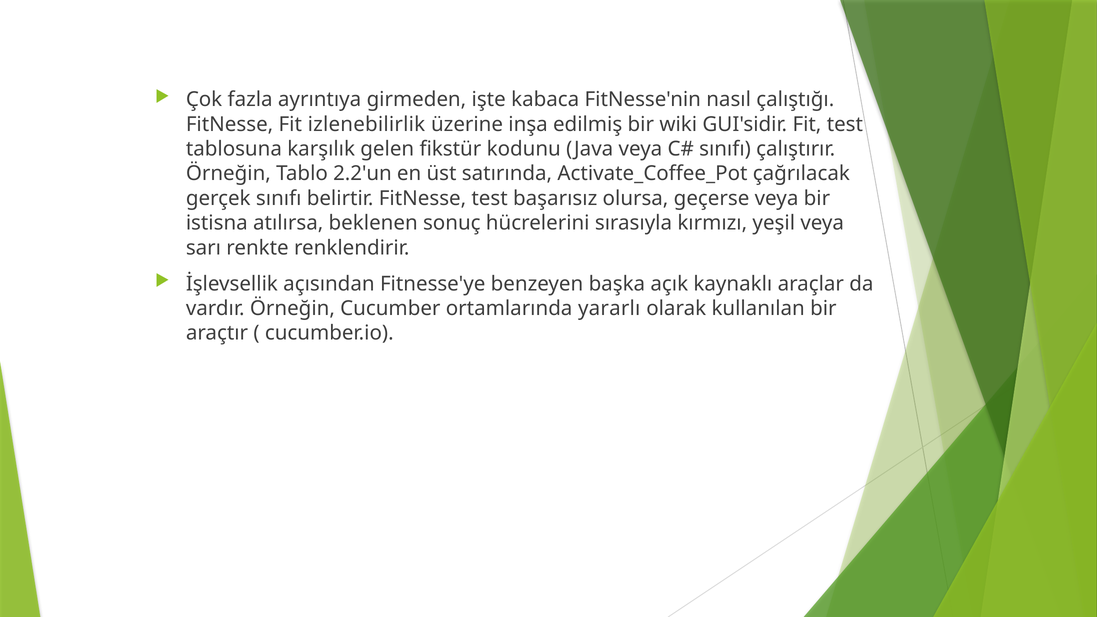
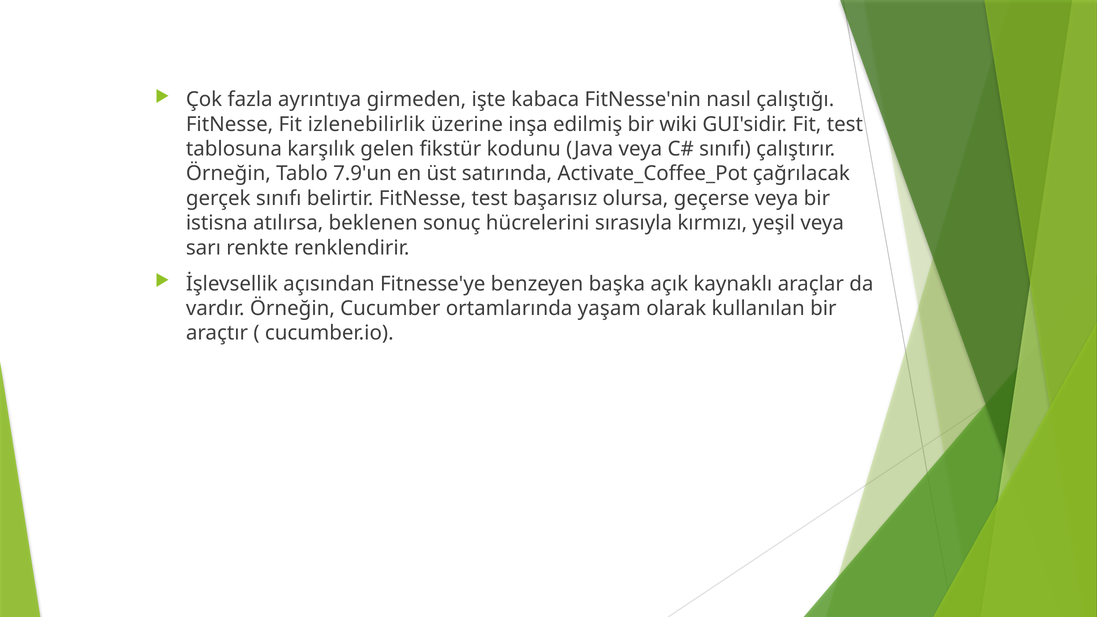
2.2'un: 2.2'un -> 7.9'un
yararlı: yararlı -> yaşam
